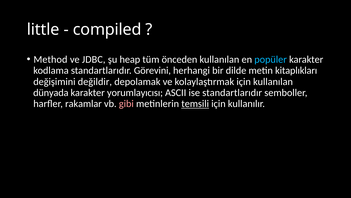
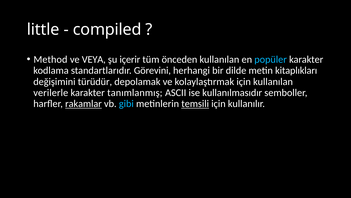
JDBC: JDBC -> VEYA
heap: heap -> içerir
değildir: değildir -> türüdür
dünyada: dünyada -> verilerle
yorumlayıcısı: yorumlayıcısı -> tanımlanmış
ise standartlarıdır: standartlarıdır -> kullanılmasıdır
rakamlar underline: none -> present
gibi colour: pink -> light blue
